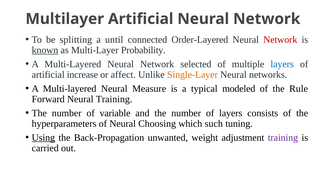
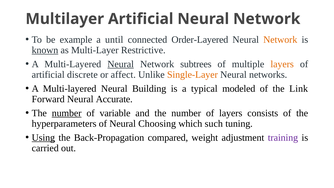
splitting: splitting -> example
Network at (280, 40) colour: red -> orange
Probability: Probability -> Restrictive
Neural at (121, 64) underline: none -> present
selected: selected -> subtrees
layers at (282, 64) colour: blue -> orange
increase: increase -> discrete
Measure: Measure -> Building
Rule: Rule -> Link
Neural Training: Training -> Accurate
number at (67, 113) underline: none -> present
unwanted: unwanted -> compared
